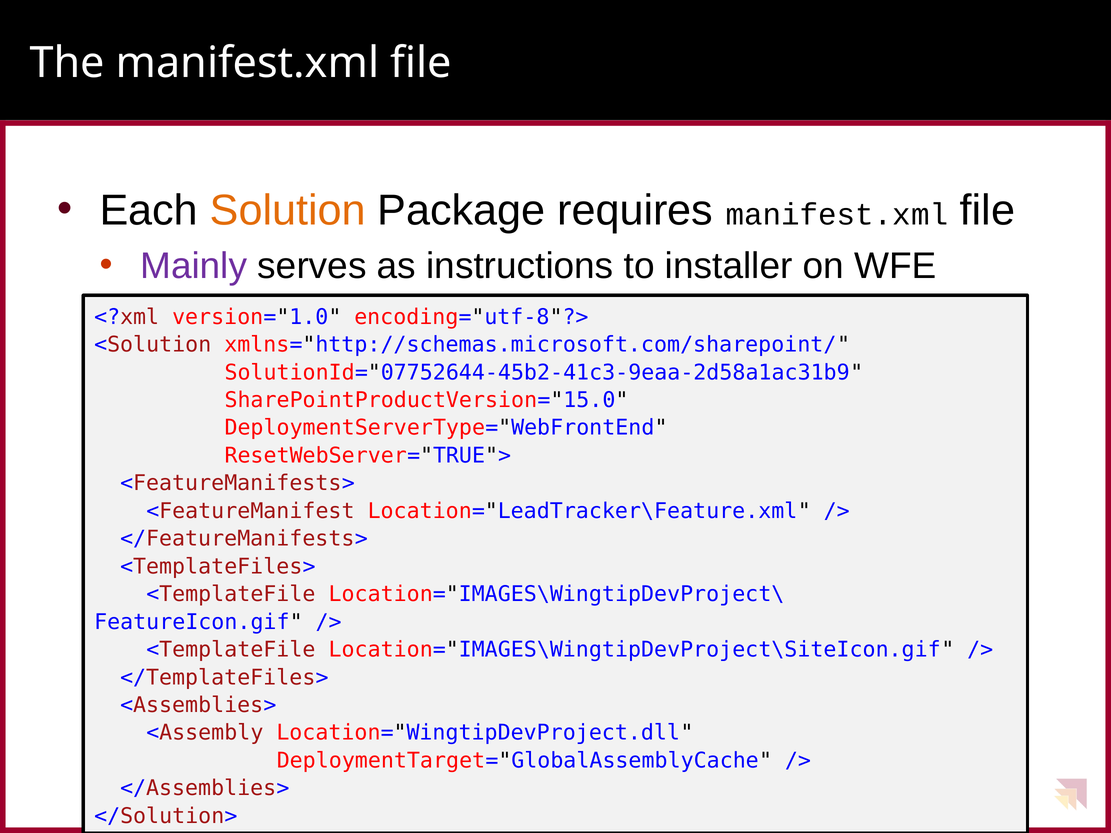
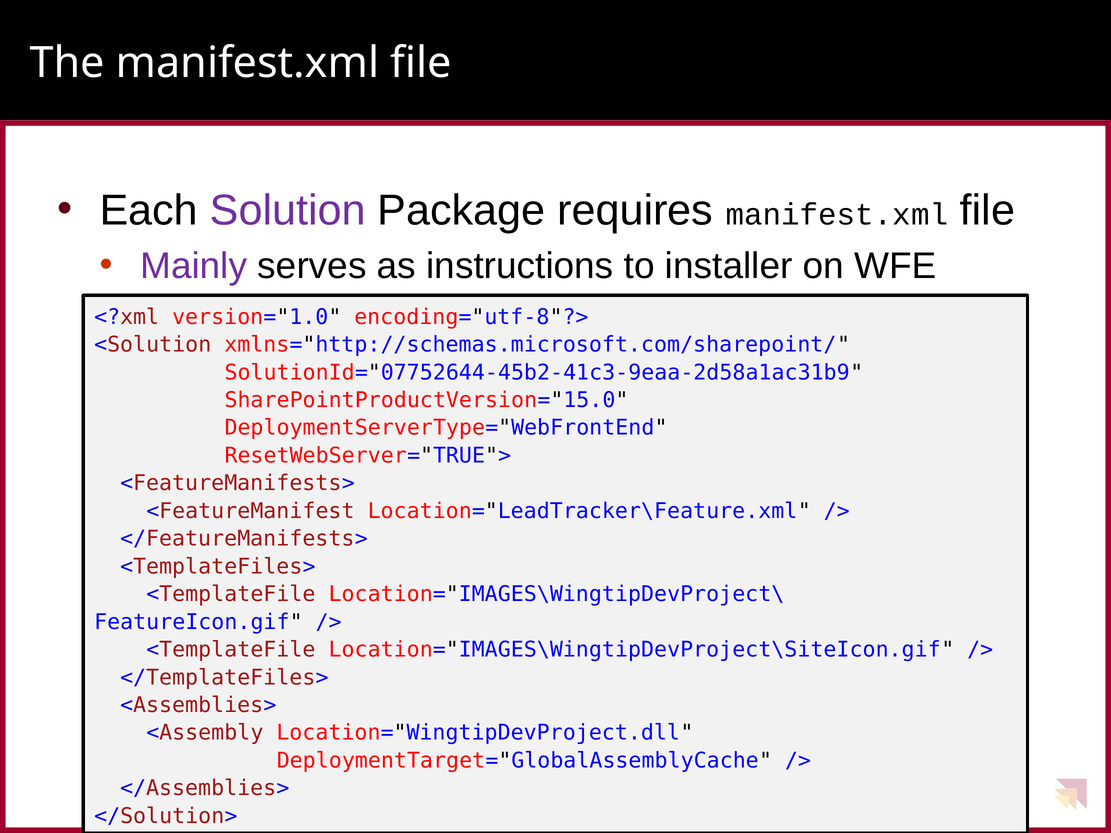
Solution colour: orange -> purple
